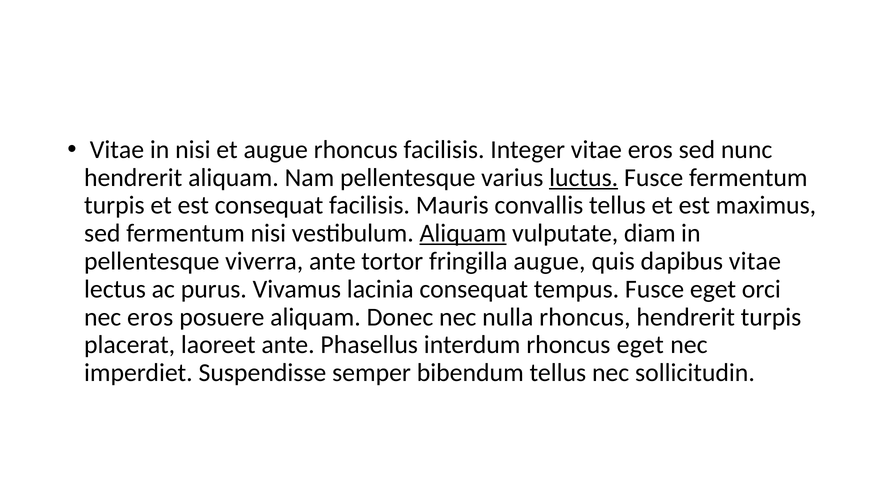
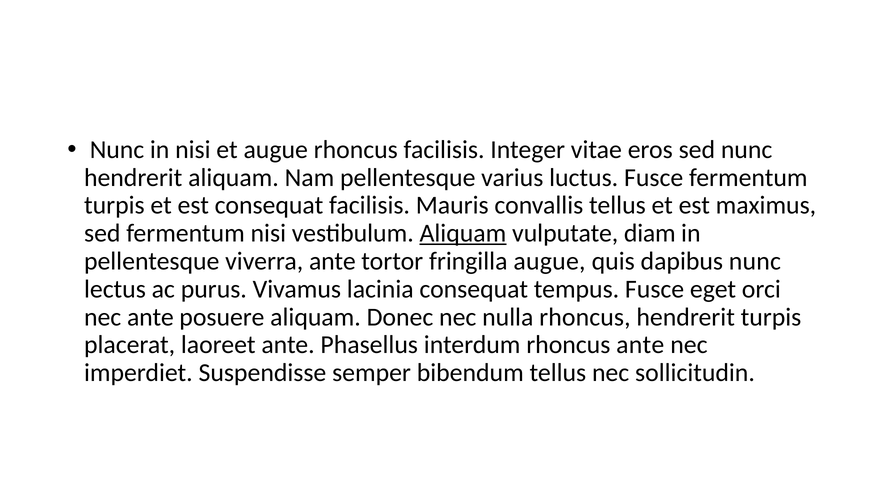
Vitae at (117, 150): Vitae -> Nunc
luctus underline: present -> none
dapibus vitae: vitae -> nunc
nec eros: eros -> ante
rhoncus eget: eget -> ante
